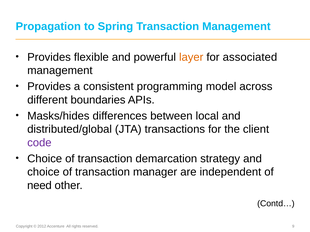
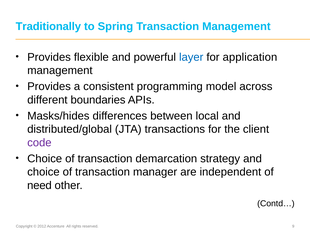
Propagation: Propagation -> Traditionally
layer colour: orange -> blue
associated: associated -> application
